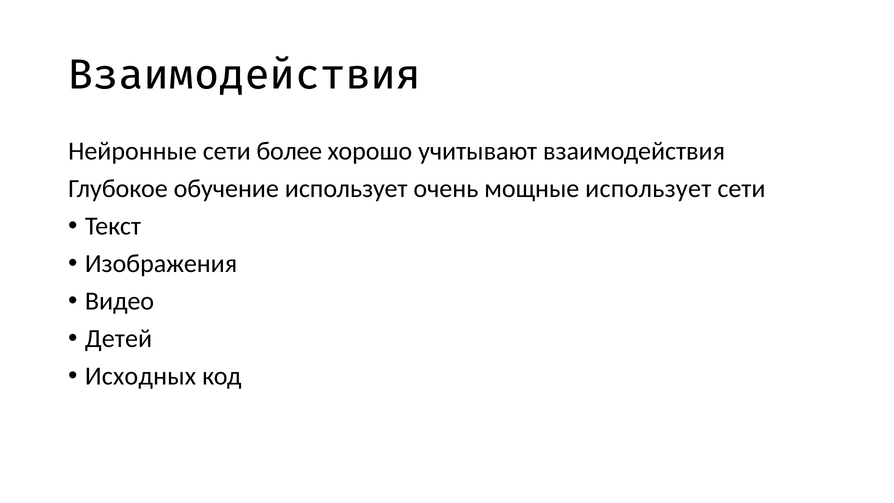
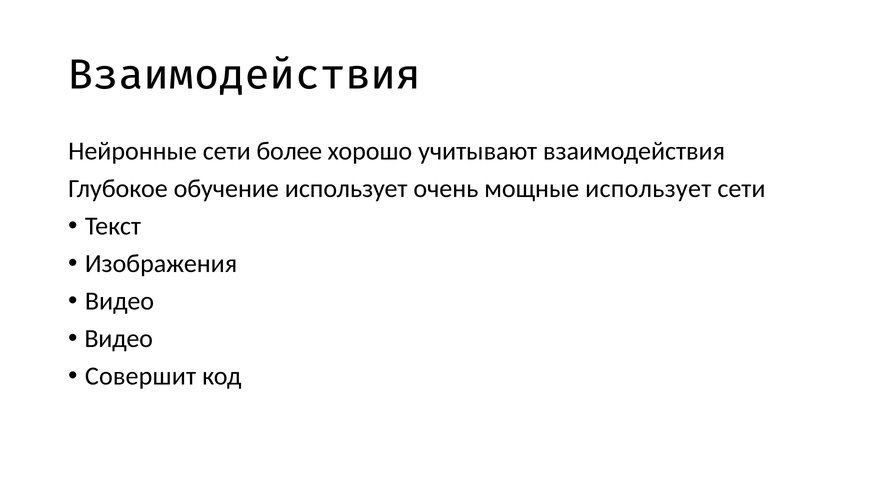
Детей at (119, 339): Детей -> Видео
Исходных: Исходных -> Совершит
